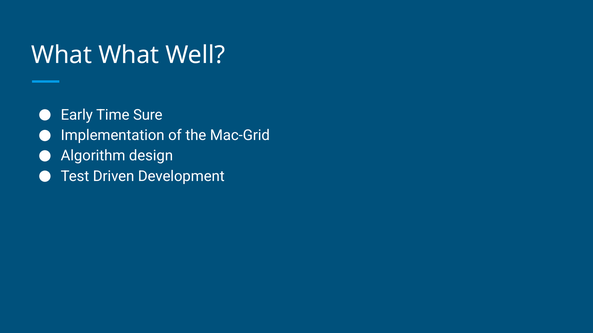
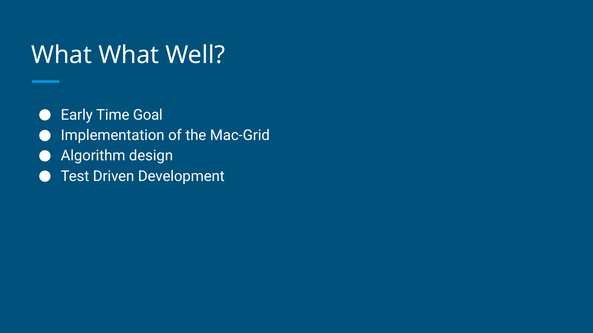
Sure: Sure -> Goal
